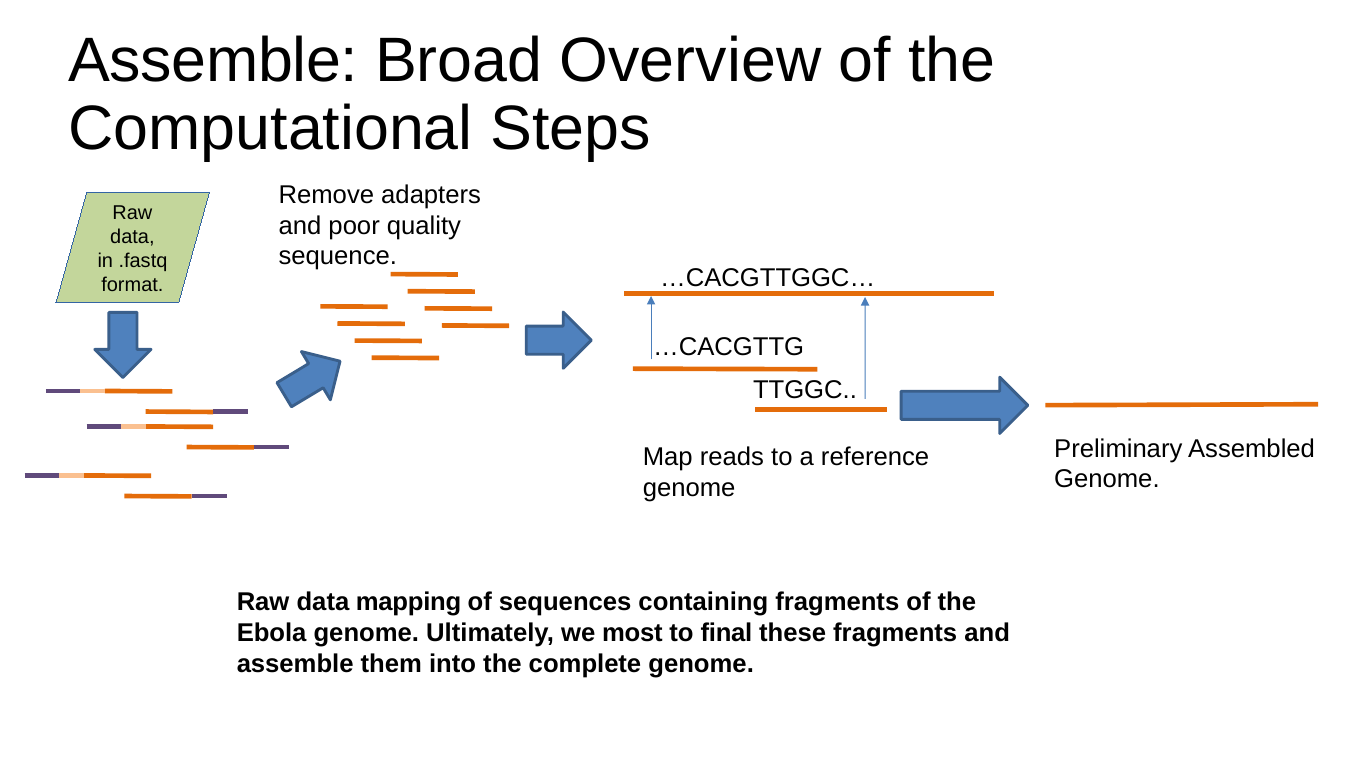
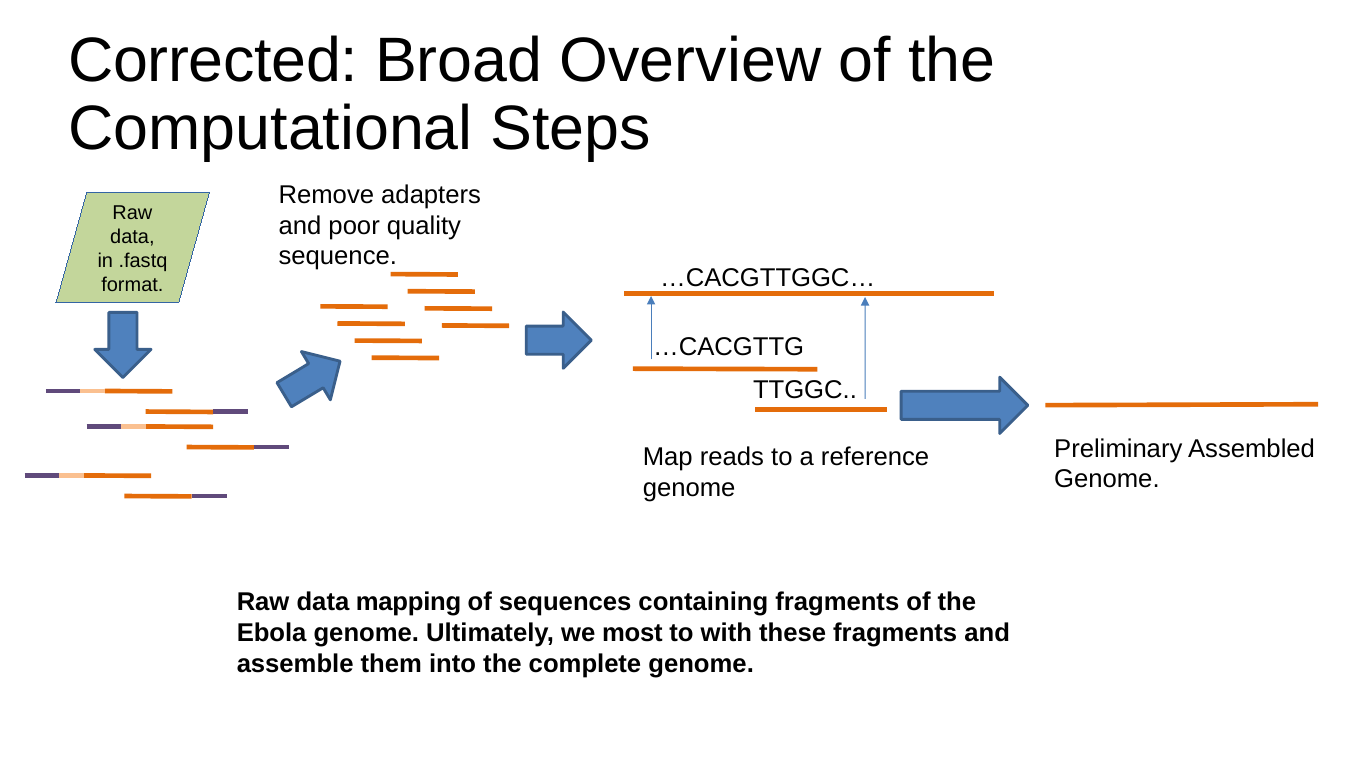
Assemble at (213, 61): Assemble -> Corrected
final: final -> with
